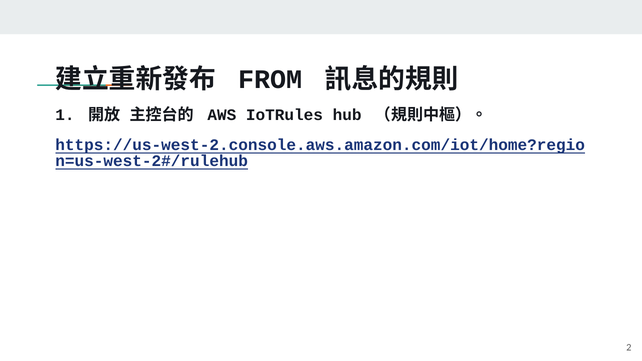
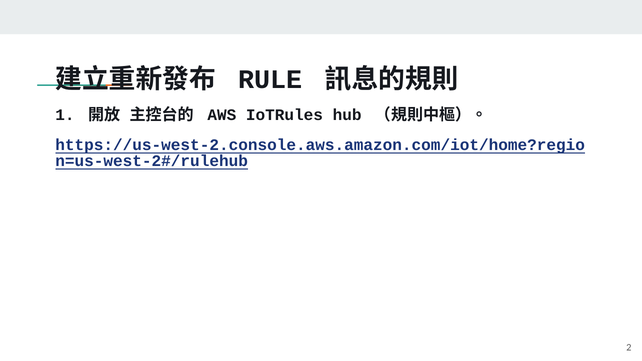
FROM: FROM -> RULE
